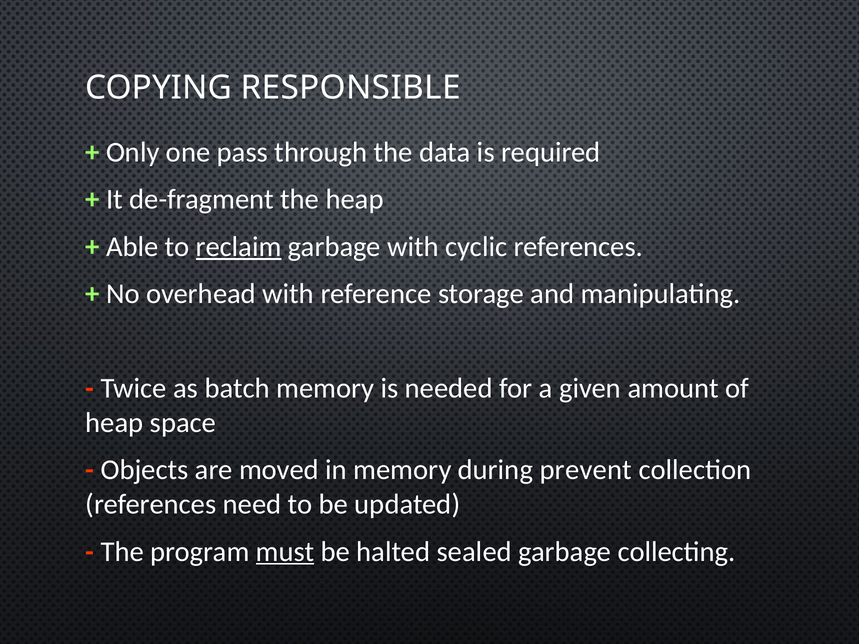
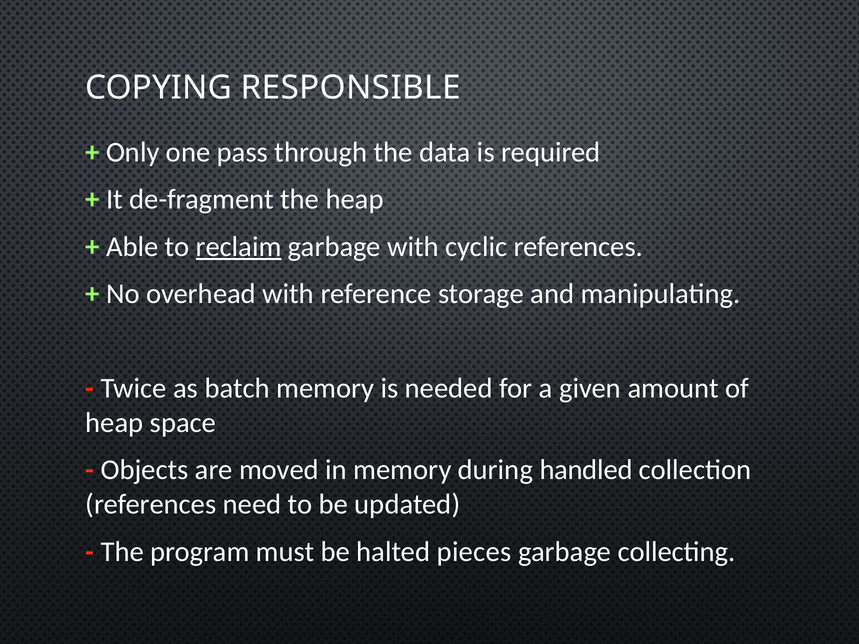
prevent: prevent -> handled
must underline: present -> none
sealed: sealed -> pieces
